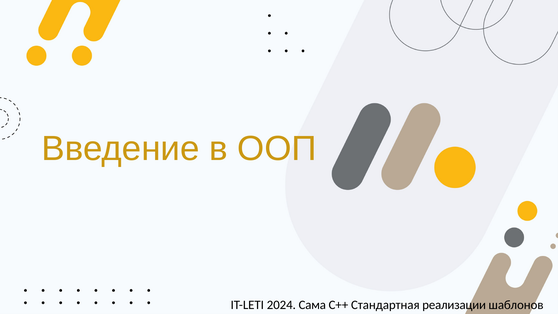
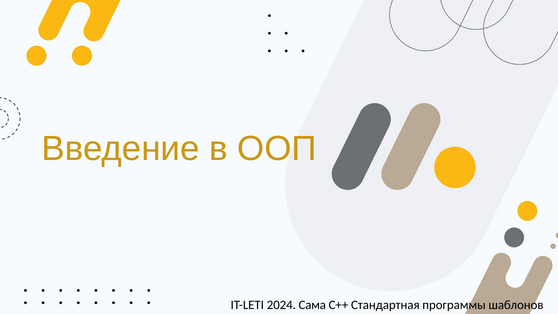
реализации: реализации -> программы
